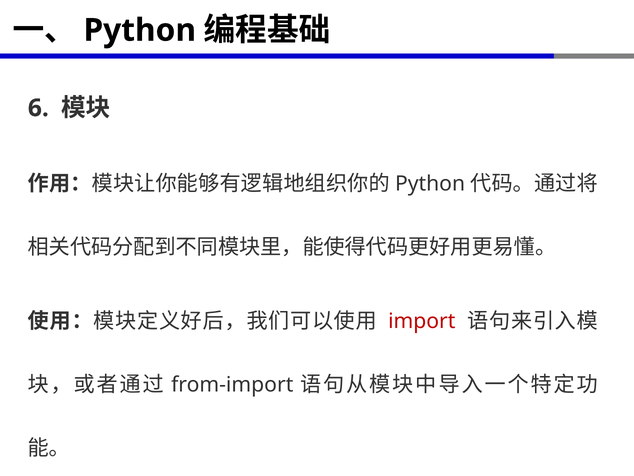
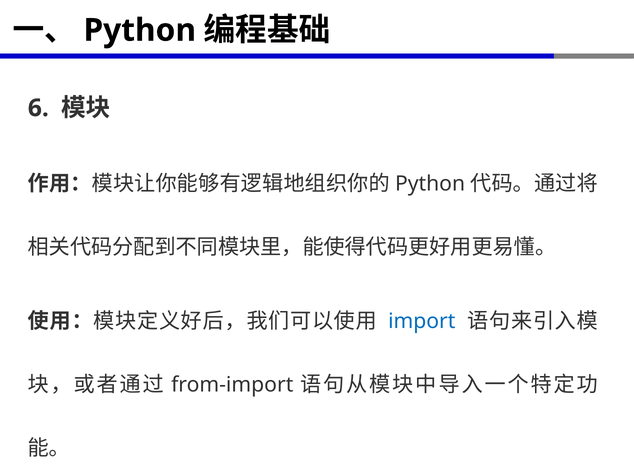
import colour: red -> blue
